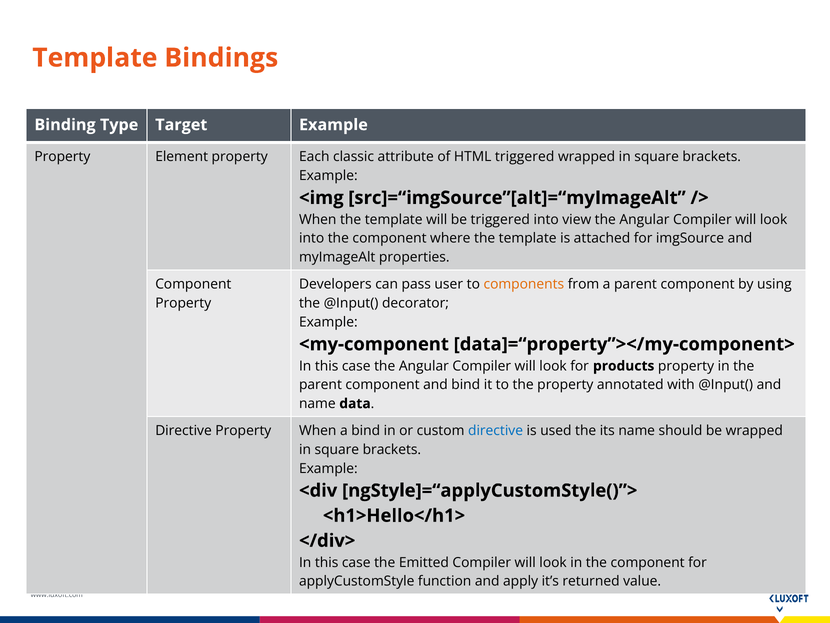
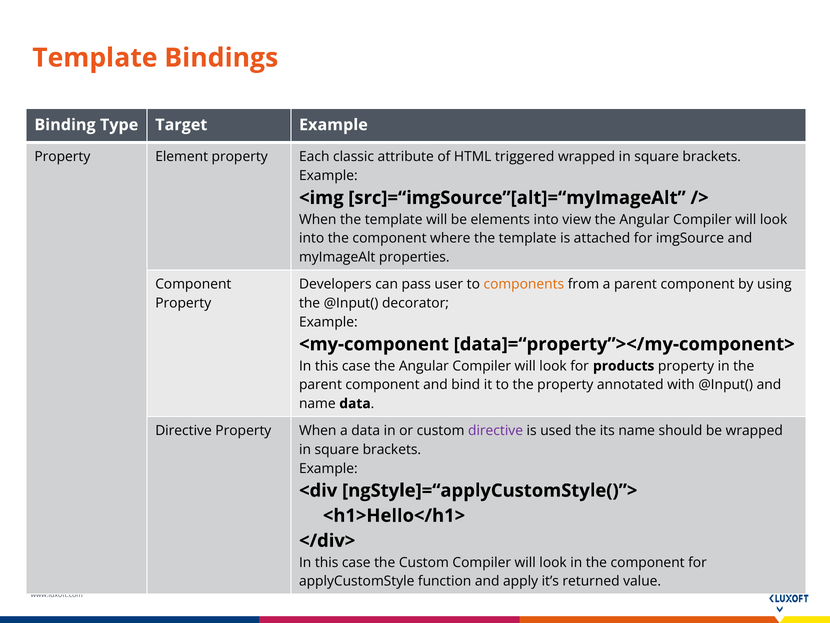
be triggered: triggered -> elements
a bind: bind -> data
directive at (496, 430) colour: blue -> purple
the Emitted: Emitted -> Custom
